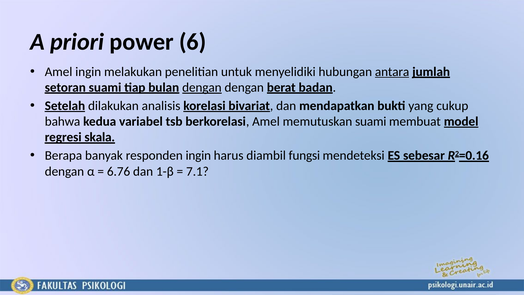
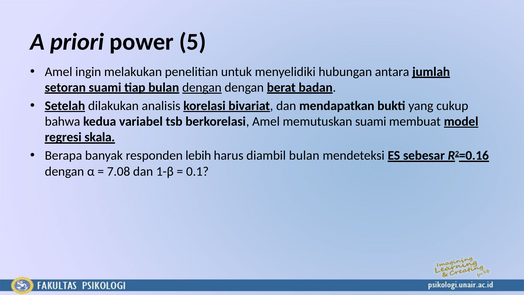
6: 6 -> 5
antara underline: present -> none
responden ingin: ingin -> lebih
diambil fungsi: fungsi -> bulan
6.76: 6.76 -> 7.08
7.1: 7.1 -> 0.1
